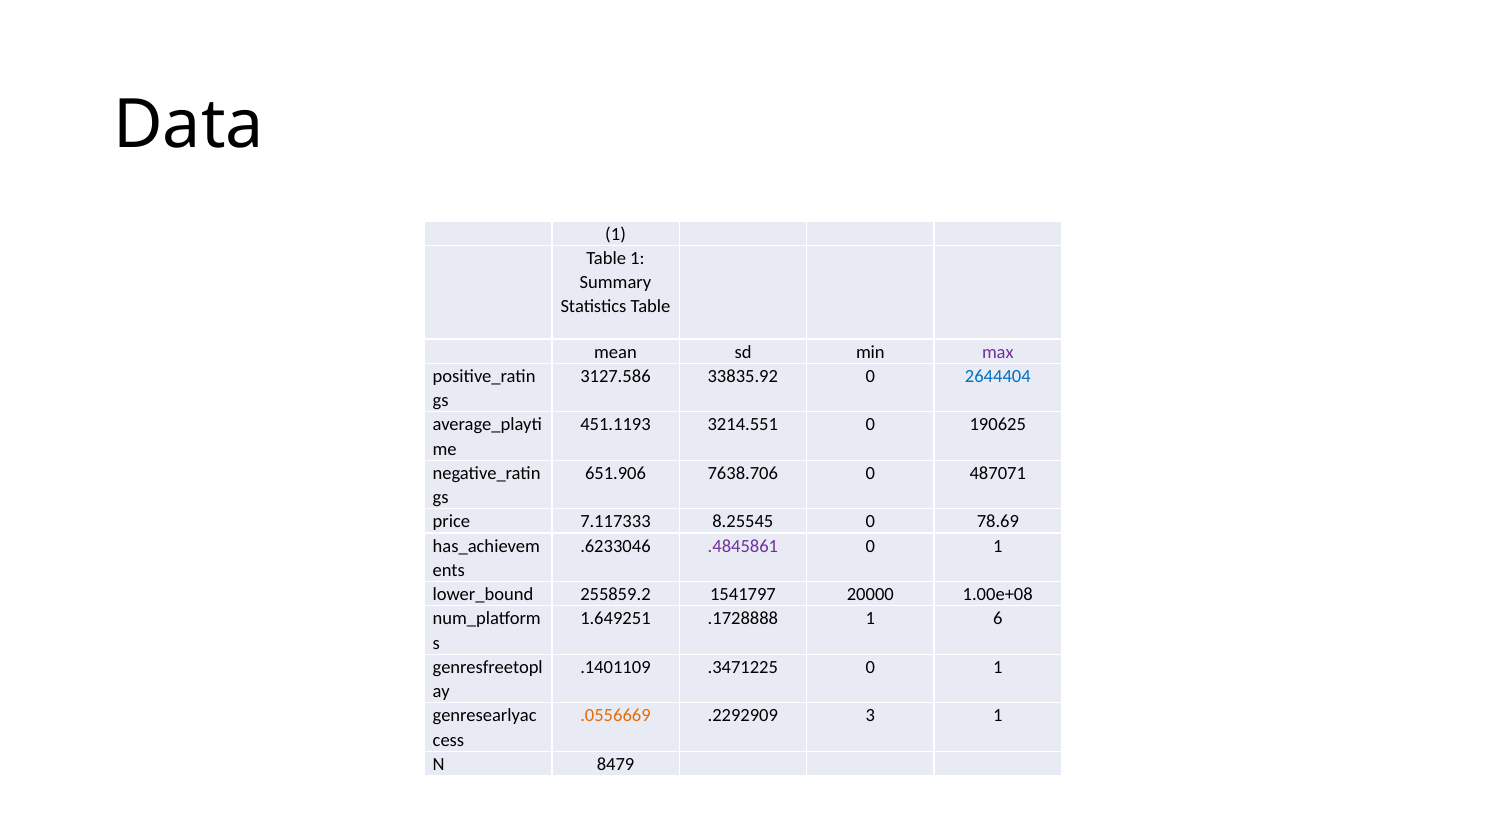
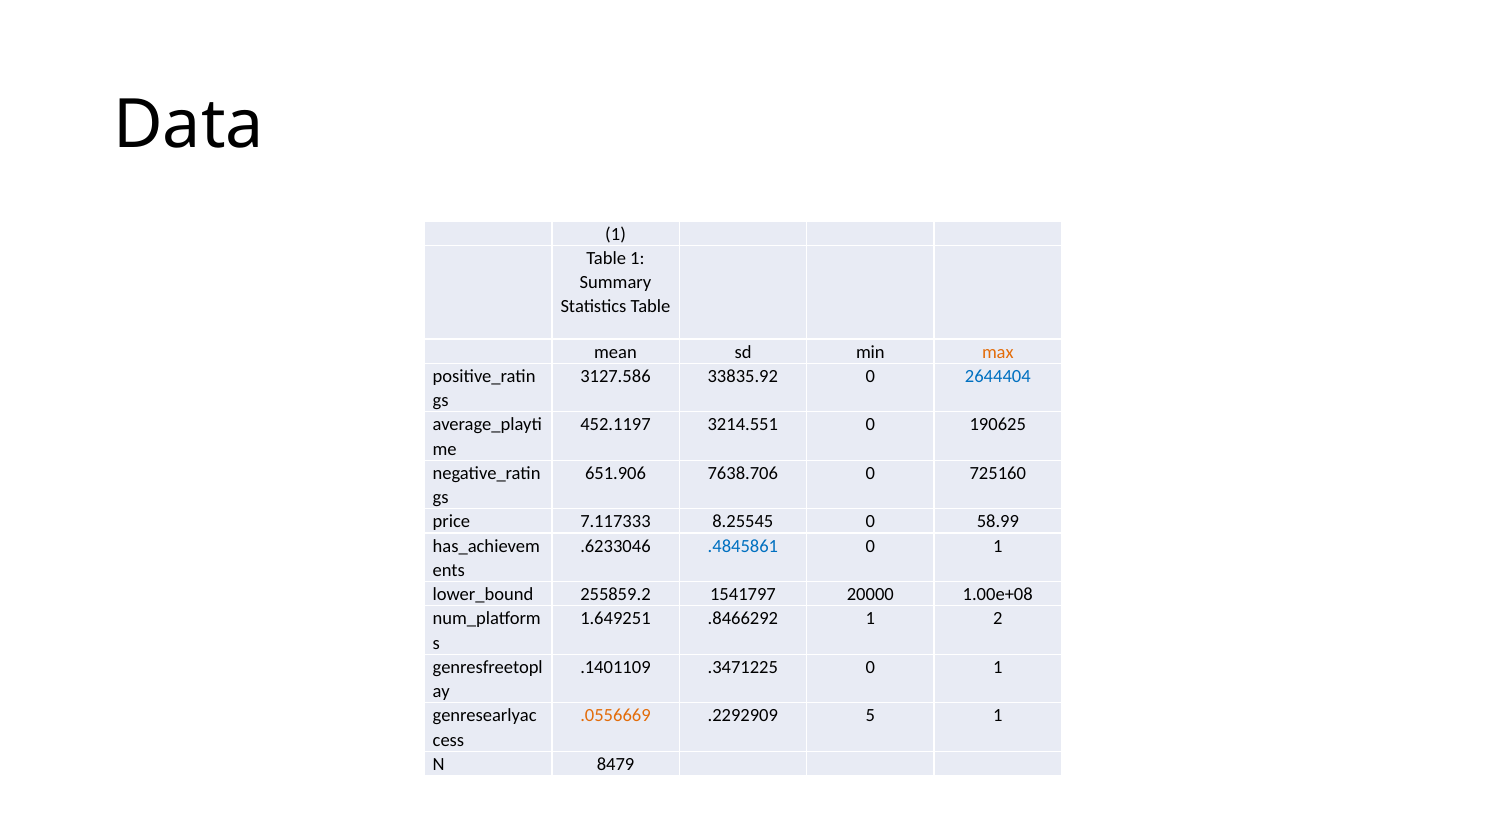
max colour: purple -> orange
451.1193: 451.1193 -> 452.1197
487071: 487071 -> 725160
78.69: 78.69 -> 58.99
.4845861 colour: purple -> blue
.1728888: .1728888 -> .8466292
6: 6 -> 2
3: 3 -> 5
